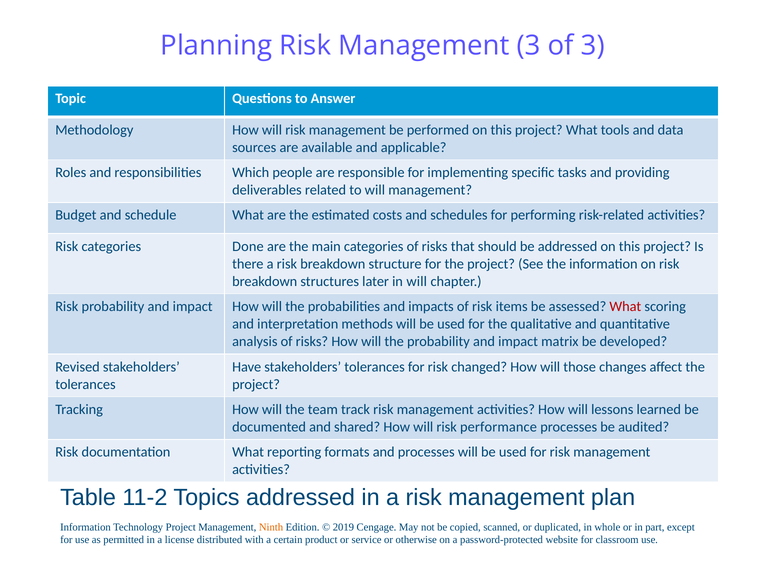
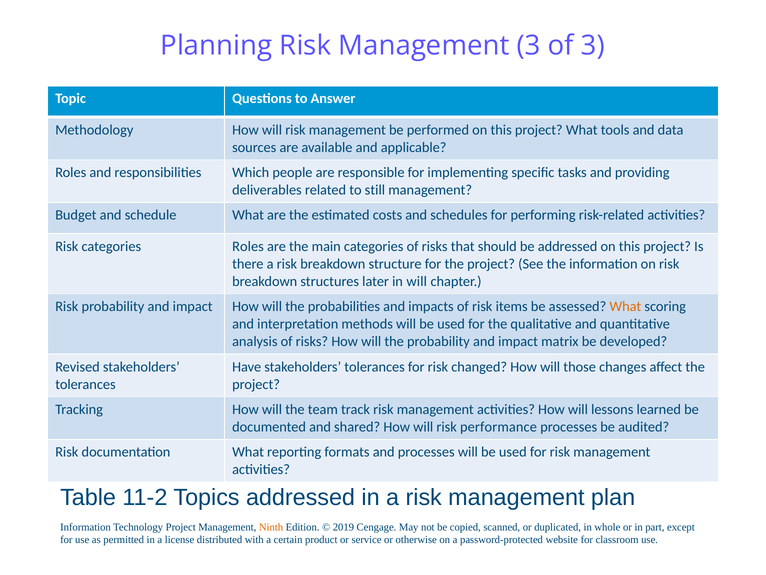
to will: will -> still
categories Done: Done -> Roles
What at (625, 306) colour: red -> orange
